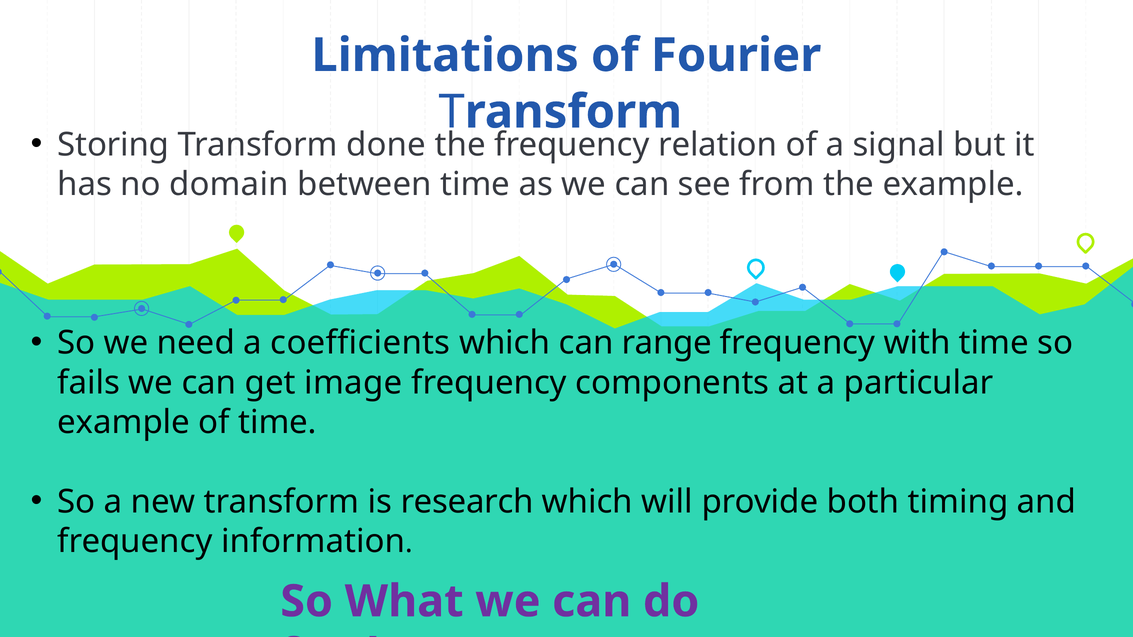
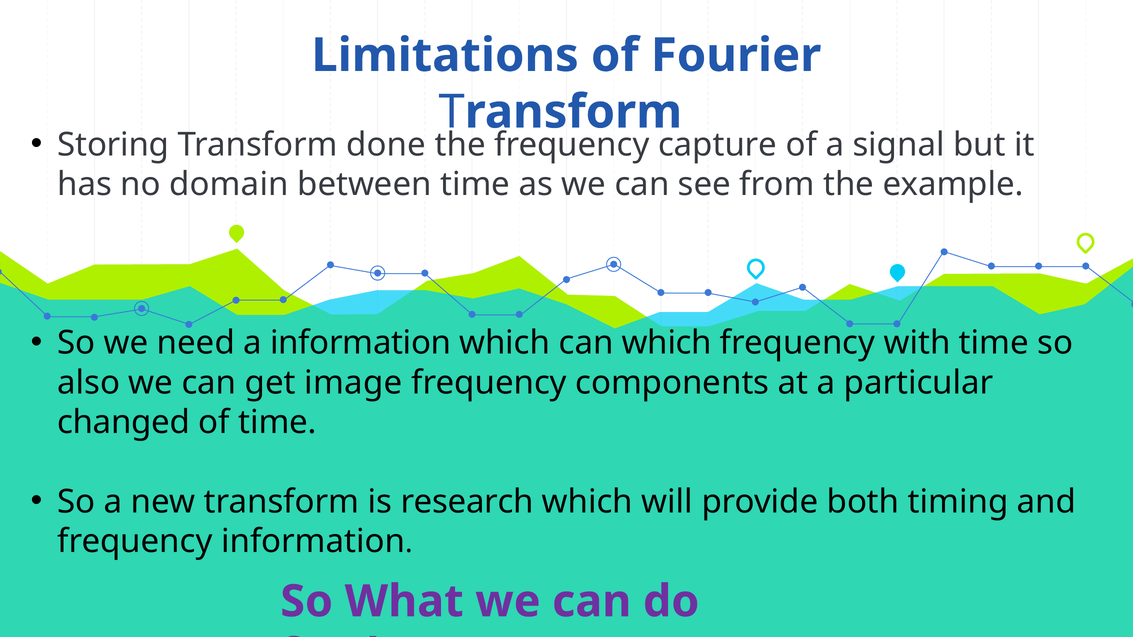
relation: relation -> capture
a coefficients: coefficients -> information
can range: range -> which
fails: fails -> also
example at (124, 423): example -> changed
